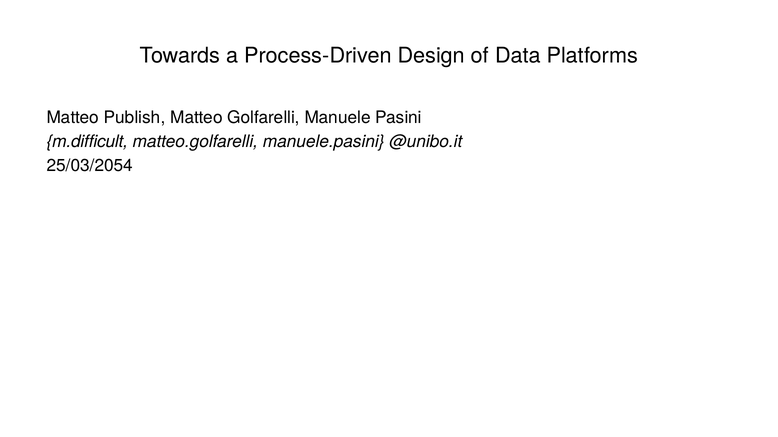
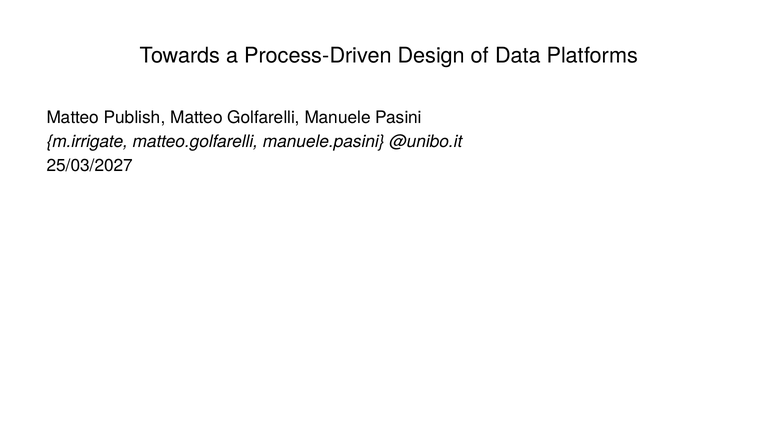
m.difficult: m.difficult -> m.irrigate
25/03/2054: 25/03/2054 -> 25/03/2027
